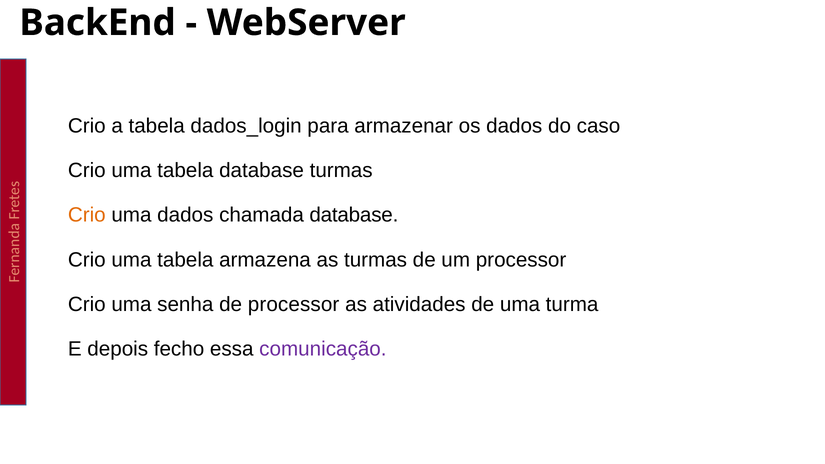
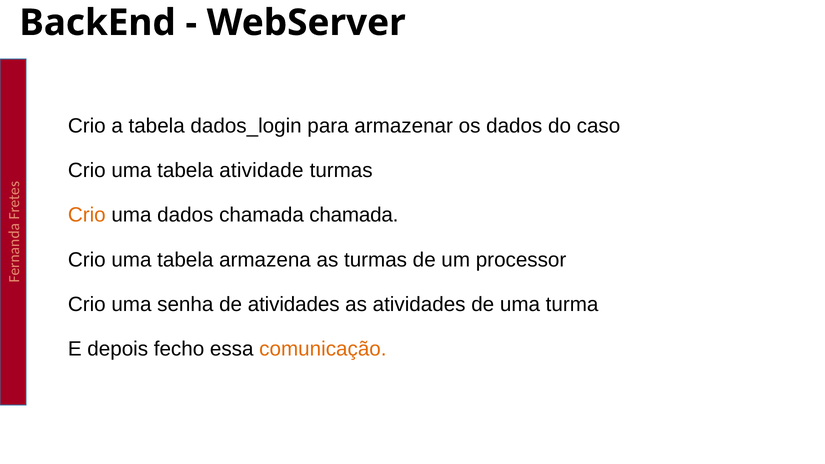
tabela database: database -> atividade
chamada database: database -> chamada
de processor: processor -> atividades
comunicação colour: purple -> orange
